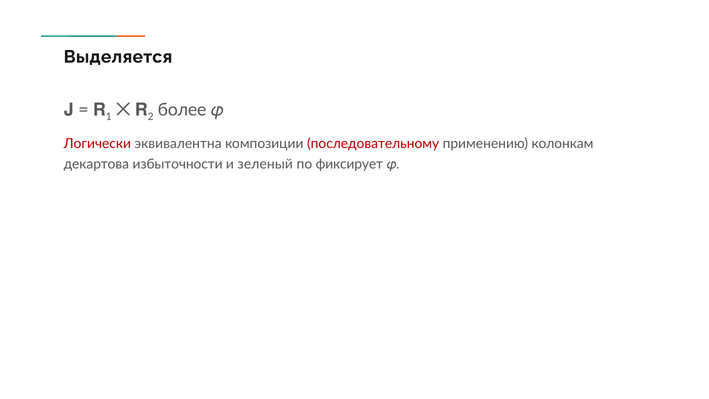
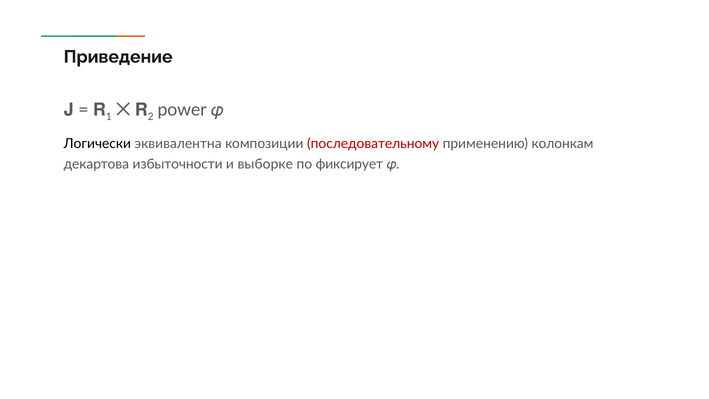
Выделяется: Выделяется -> Приведение
более: более -> power
Логически colour: red -> black
зеленый: зеленый -> выборке
